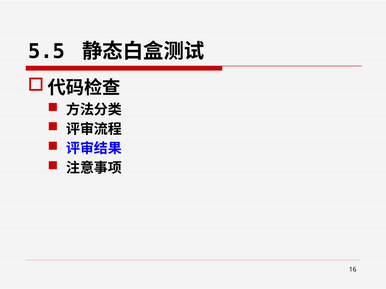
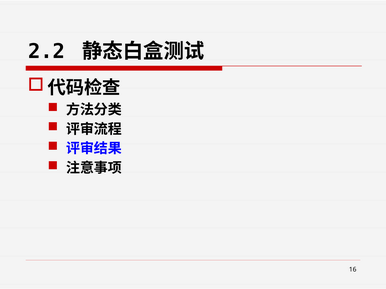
5.5: 5.5 -> 2.2
